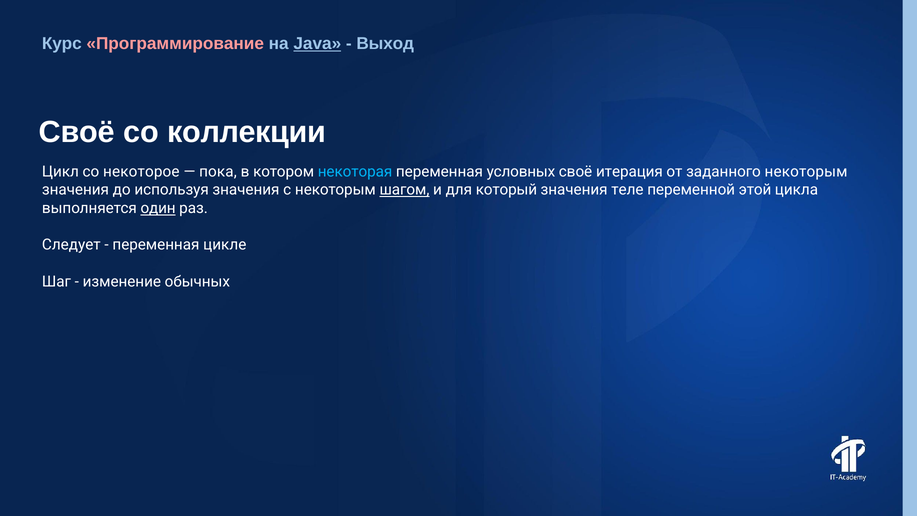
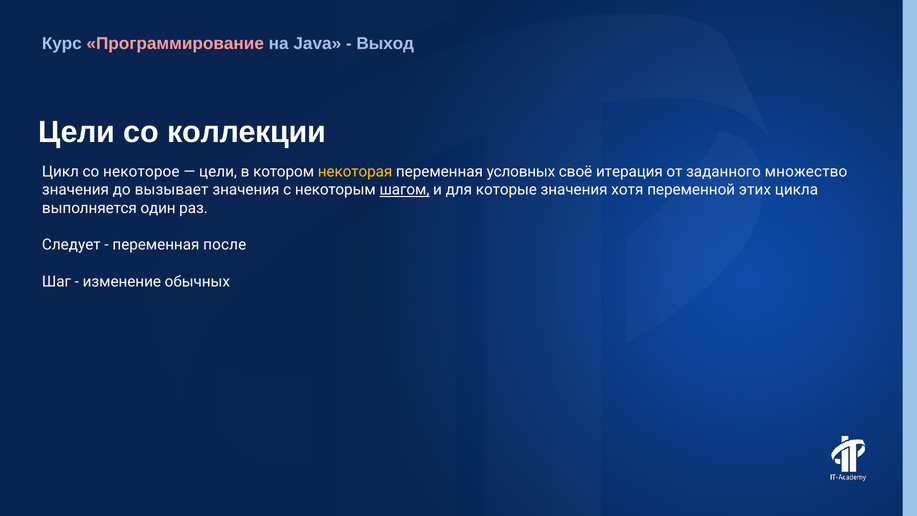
Java underline: present -> none
Своё at (77, 132): Своё -> Цели
пока at (218, 172): пока -> цели
некоторая colour: light blue -> yellow
заданного некоторым: некоторым -> множество
используя: используя -> вызывает
который: который -> которые
теле: теле -> хотя
этой: этой -> этих
один underline: present -> none
цикле: цикле -> после
